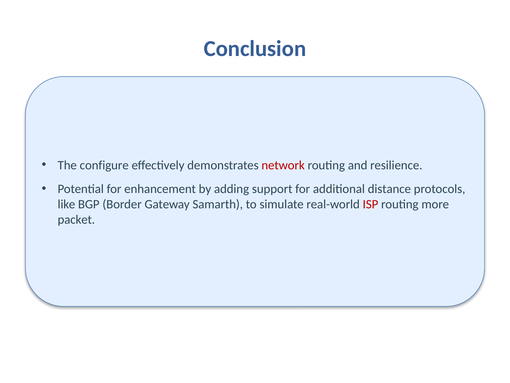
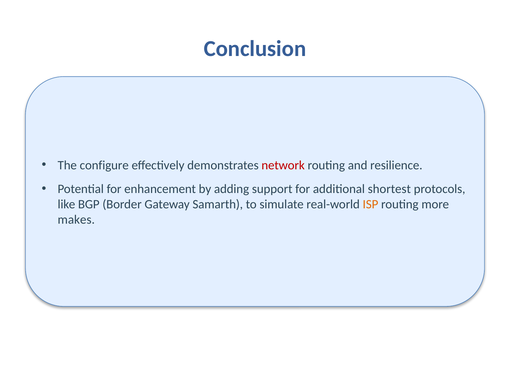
distance: distance -> shortest
ISP colour: red -> orange
packet: packet -> makes
